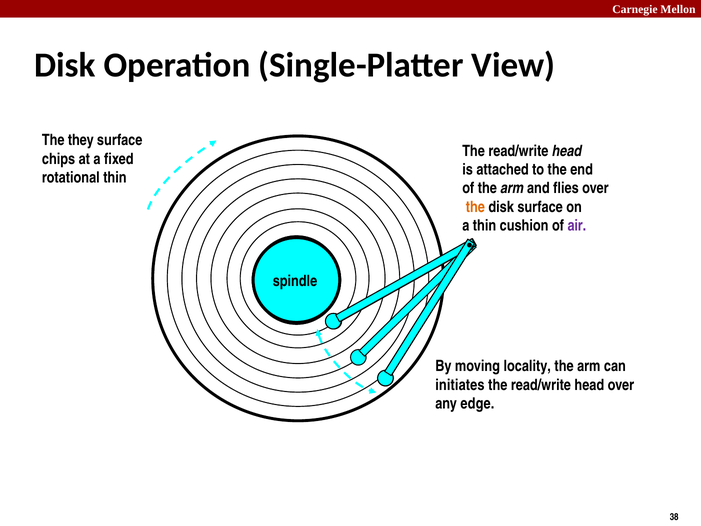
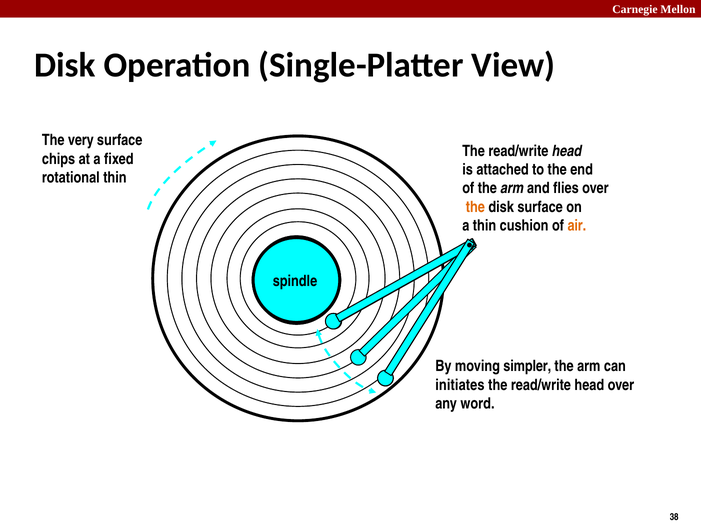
they: they -> very
air colour: purple -> orange
locality: locality -> simpler
edge: edge -> word
